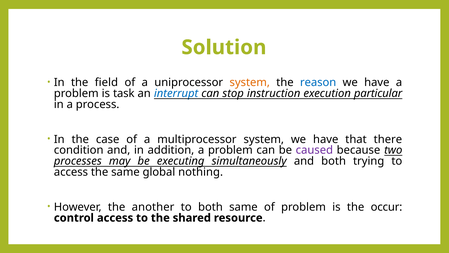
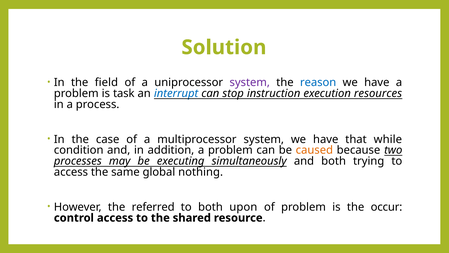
system at (250, 82) colour: orange -> purple
particular: particular -> resources
there: there -> while
caused colour: purple -> orange
another: another -> referred
both same: same -> upon
